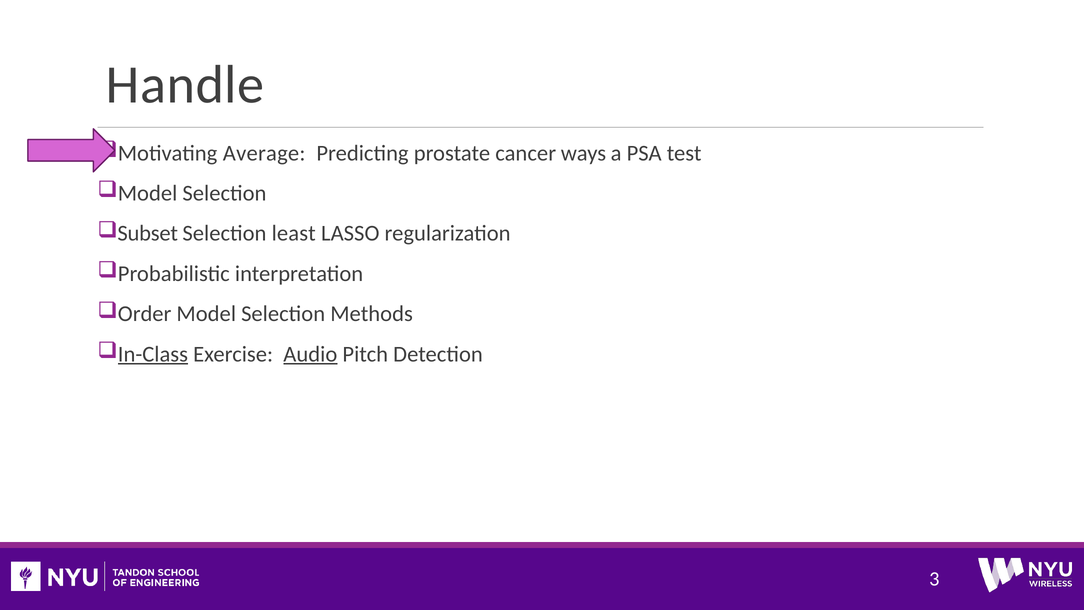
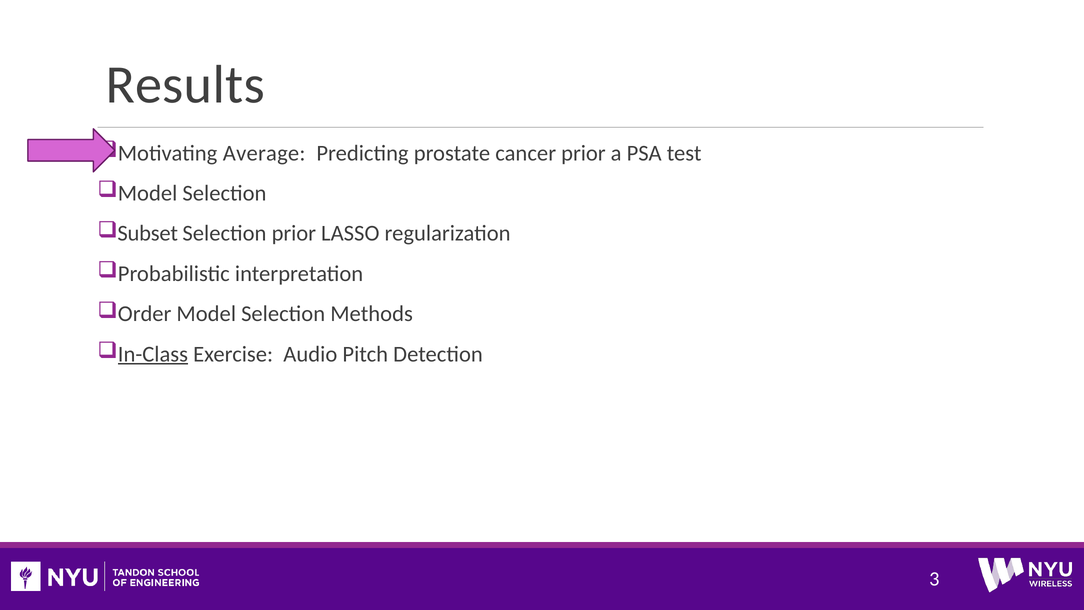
Handle: Handle -> Results
cancer ways: ways -> prior
Selection least: least -> prior
Audio underline: present -> none
